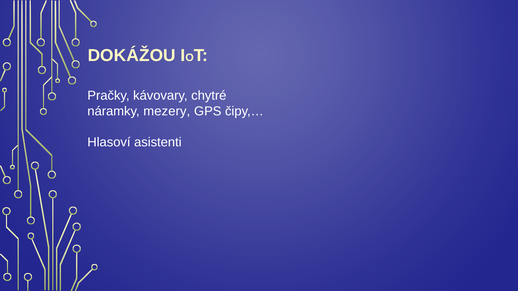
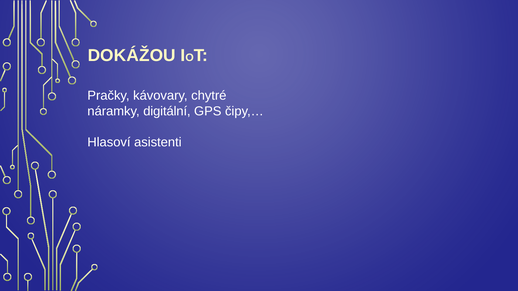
mezery: mezery -> digitální
